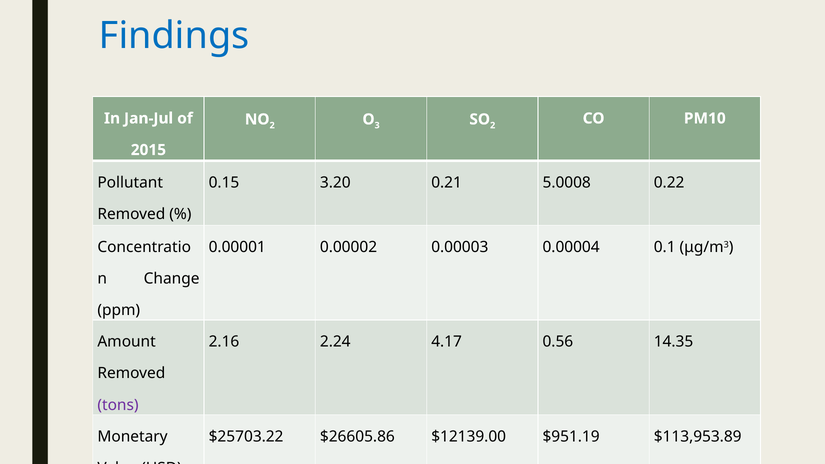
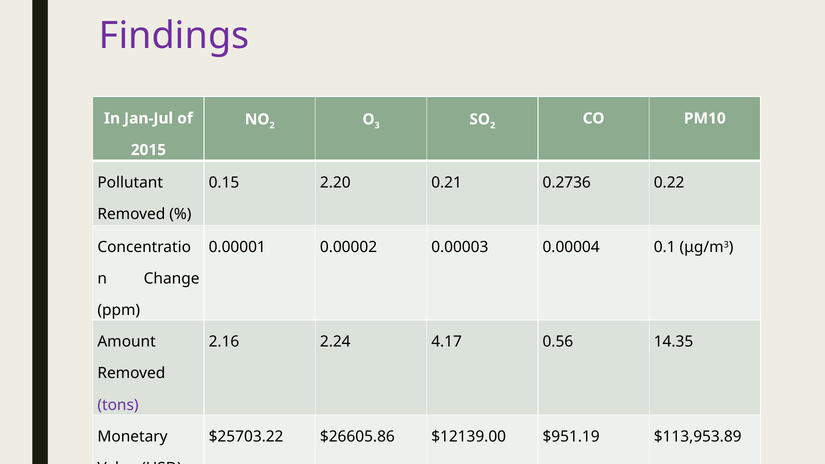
Findings colour: blue -> purple
3.20: 3.20 -> 2.20
5.0008: 5.0008 -> 0.2736
